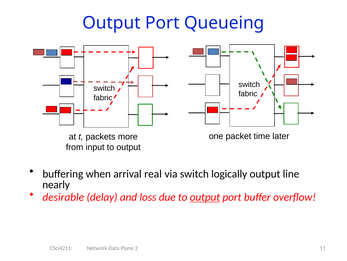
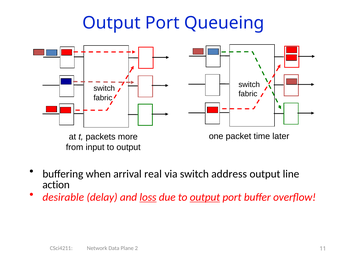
logically: logically -> address
nearly: nearly -> action
loss underline: none -> present
